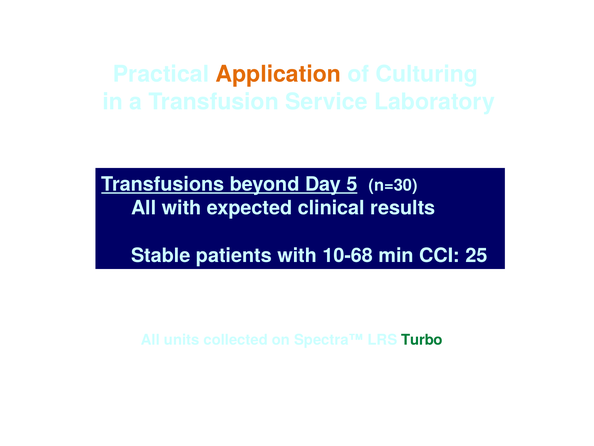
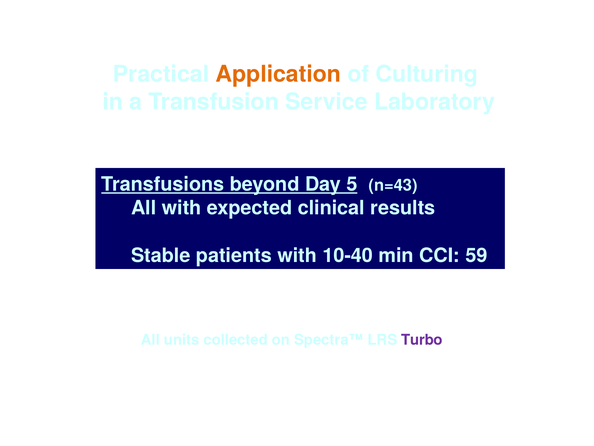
n=30: n=30 -> n=43
10-68: 10-68 -> 10-40
25: 25 -> 59
Turbo colour: green -> purple
